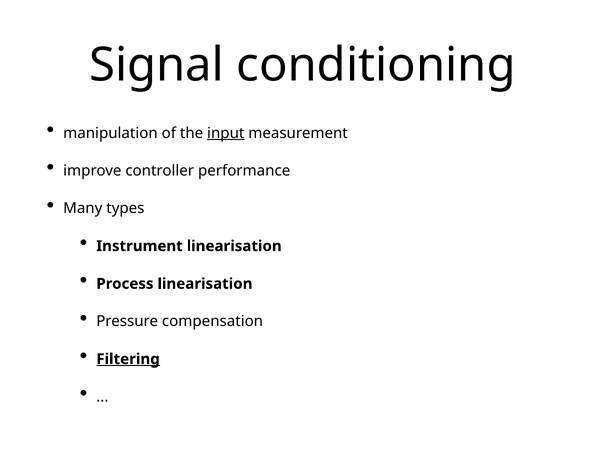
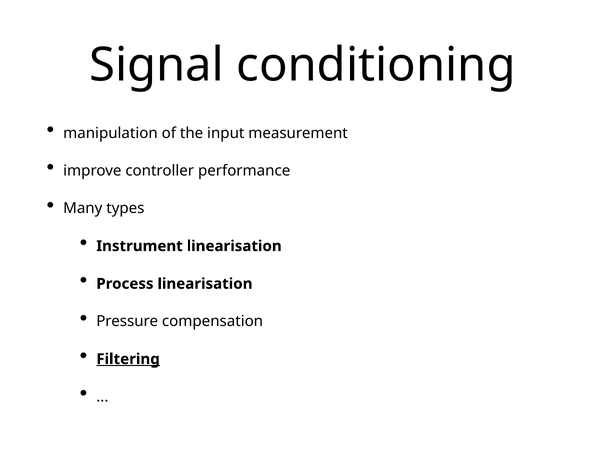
input underline: present -> none
